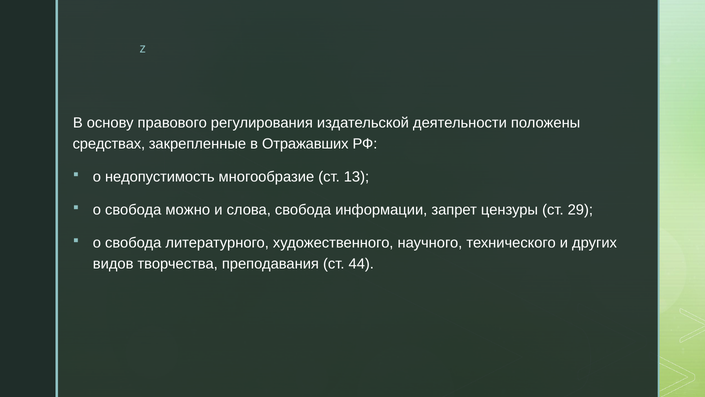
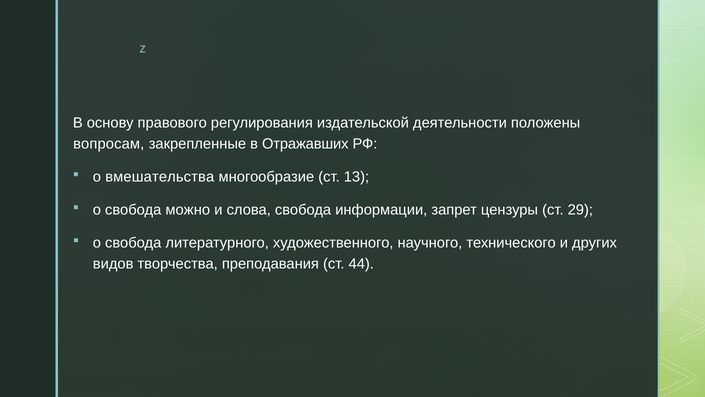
средствах: средствах -> вопросам
недопустимость: недопустимость -> вмешательства
